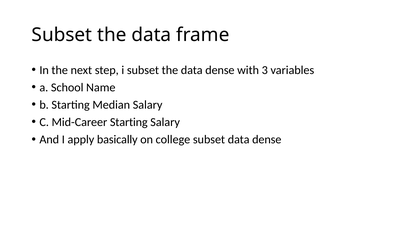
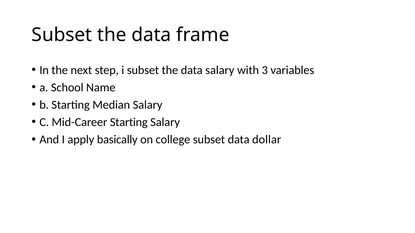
the data dense: dense -> salary
subset data dense: dense -> dollar
